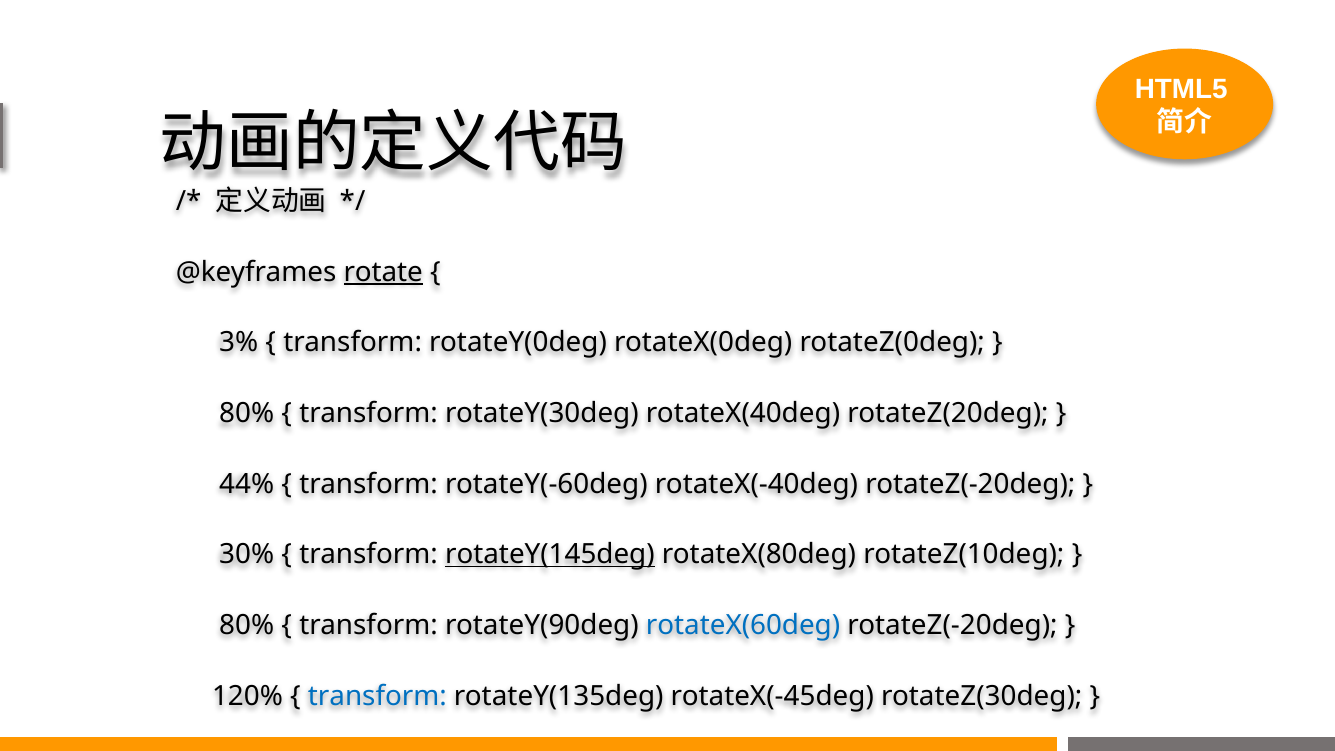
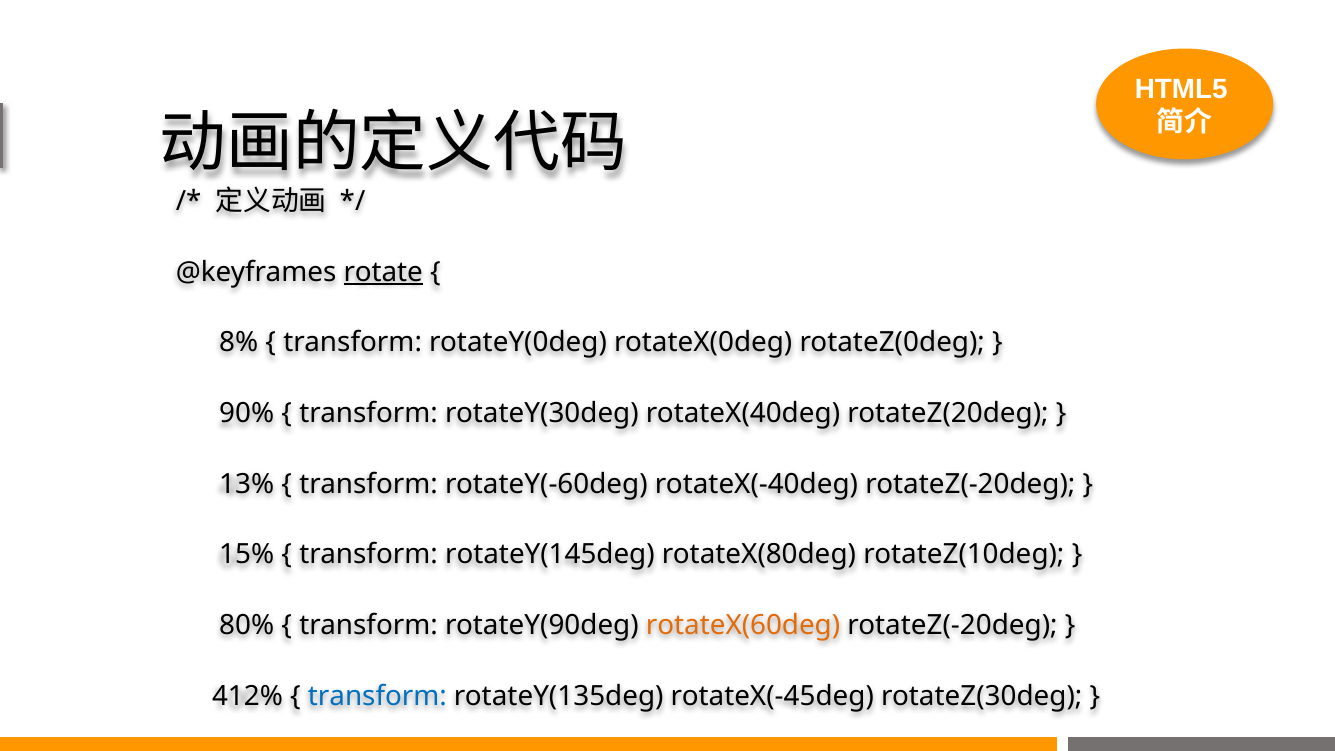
3%: 3% -> 8%
80% at (247, 413): 80% -> 90%
44%: 44% -> 13%
30%: 30% -> 15%
rotateY(145deg underline: present -> none
rotateX(60deg colour: blue -> orange
120%: 120% -> 412%
